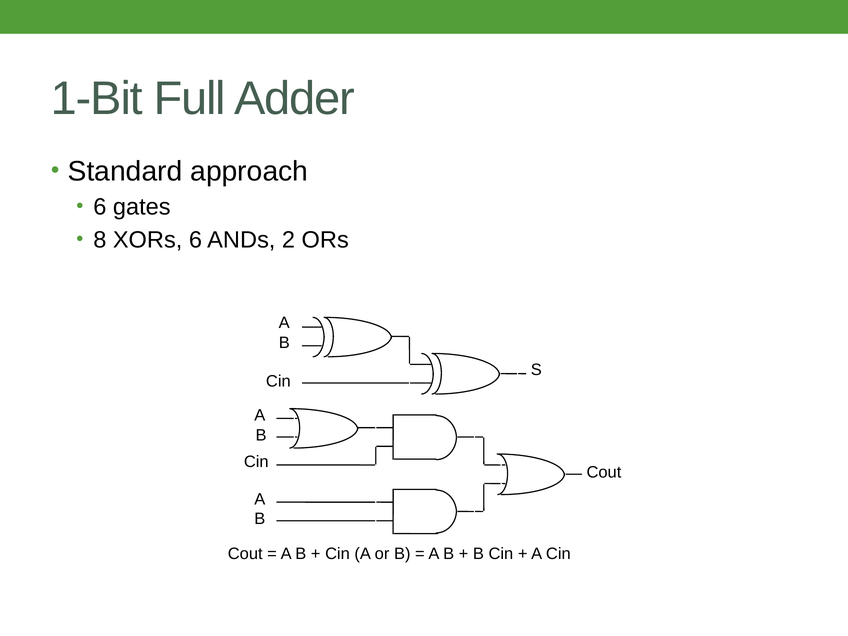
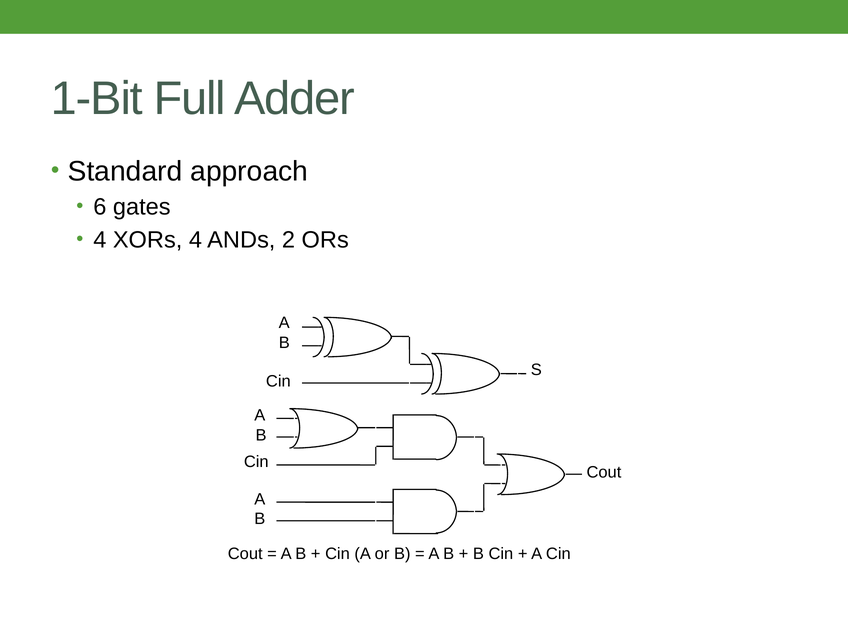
8 at (100, 240): 8 -> 4
XORs 6: 6 -> 4
